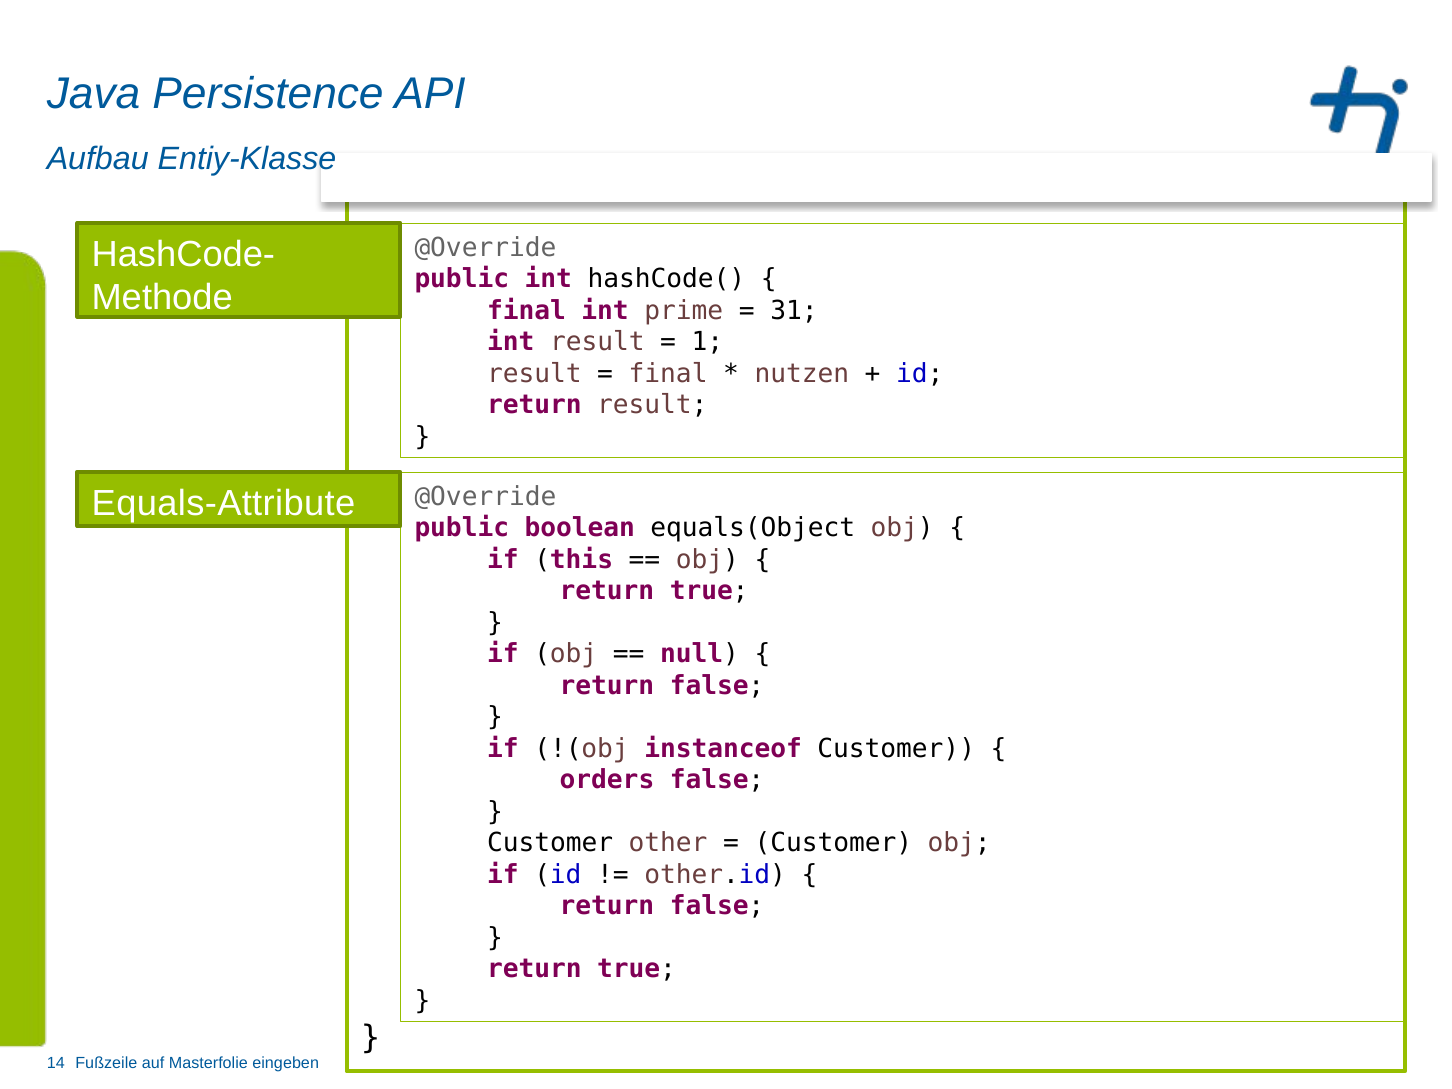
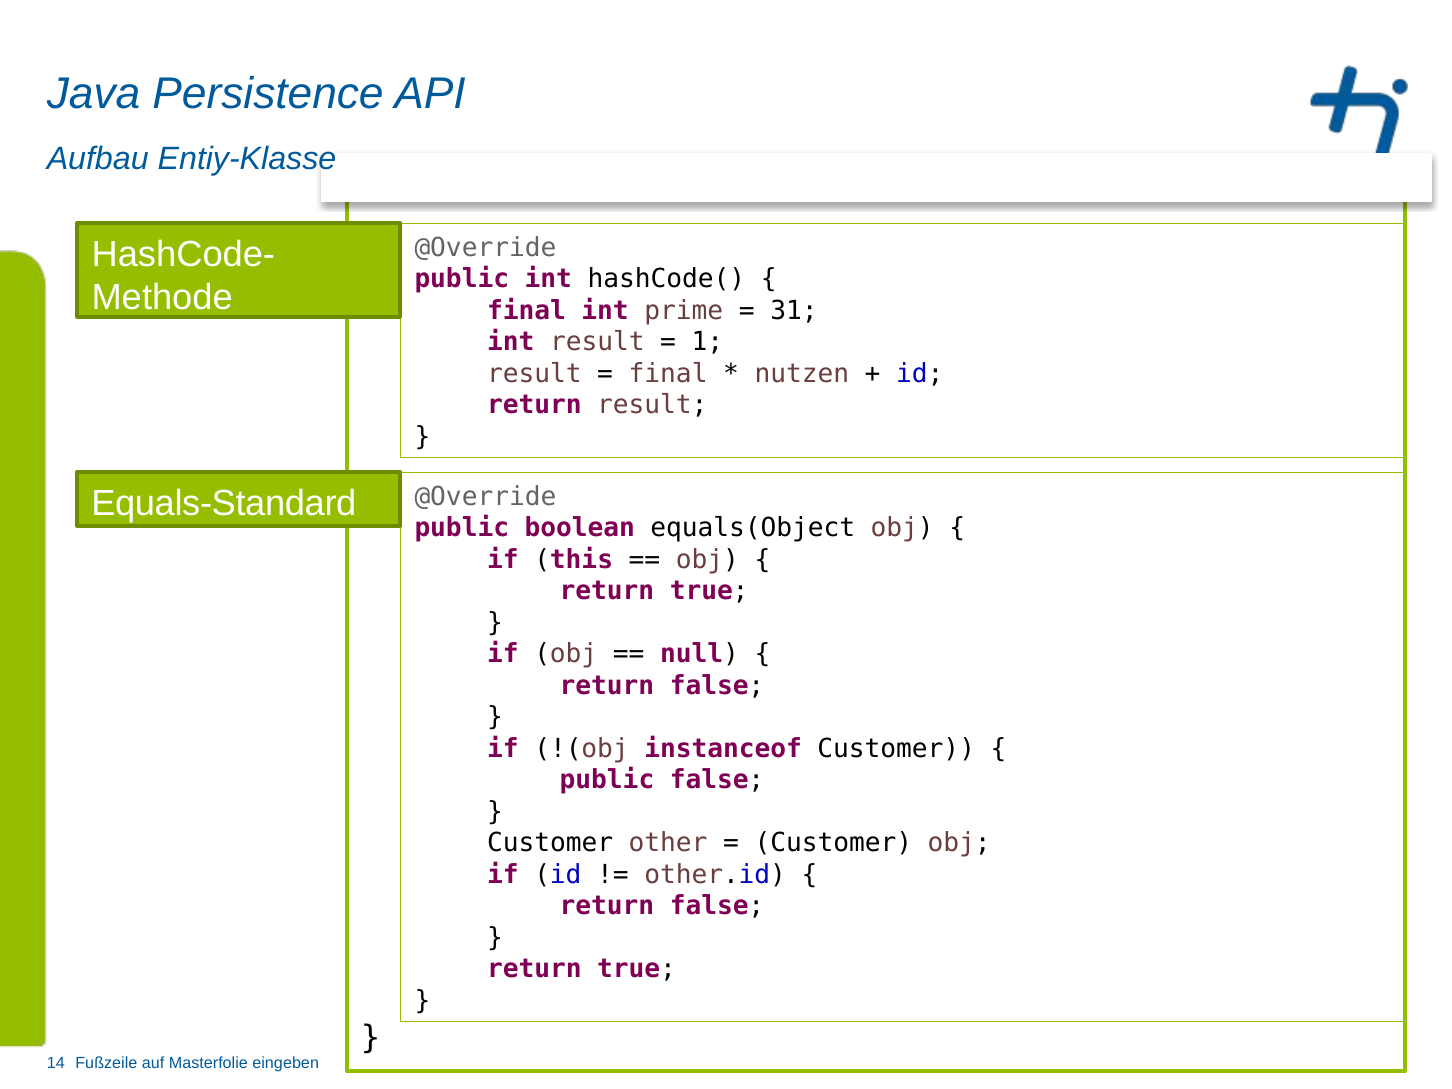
Equals-Attribute: Equals-Attribute -> Equals-Standard
orders at (607, 780): orders -> public
